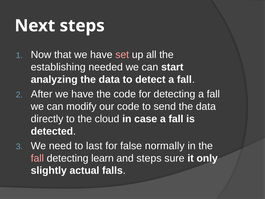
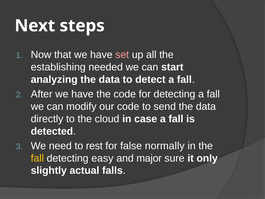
last: last -> rest
fall at (37, 158) colour: pink -> yellow
learn: learn -> easy
and steps: steps -> major
